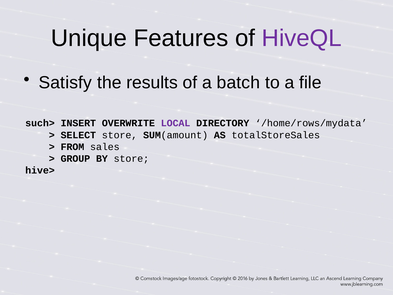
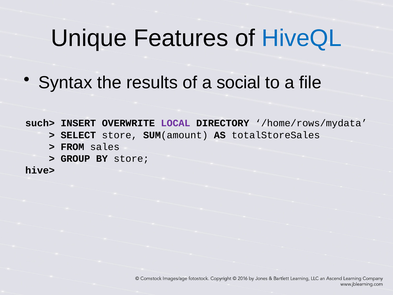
HiveQL colour: purple -> blue
Satisfy: Satisfy -> Syntax
batch: batch -> social
